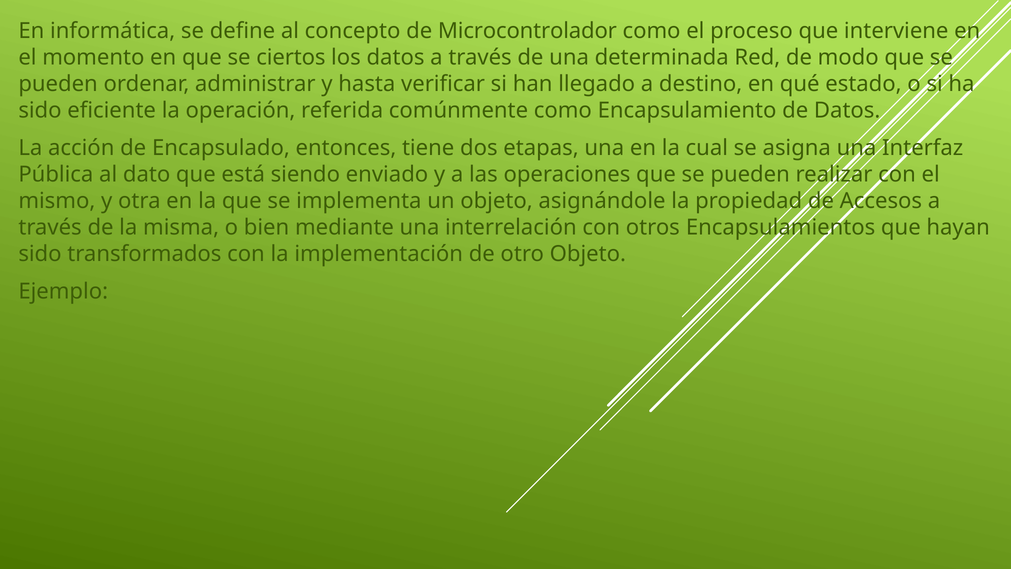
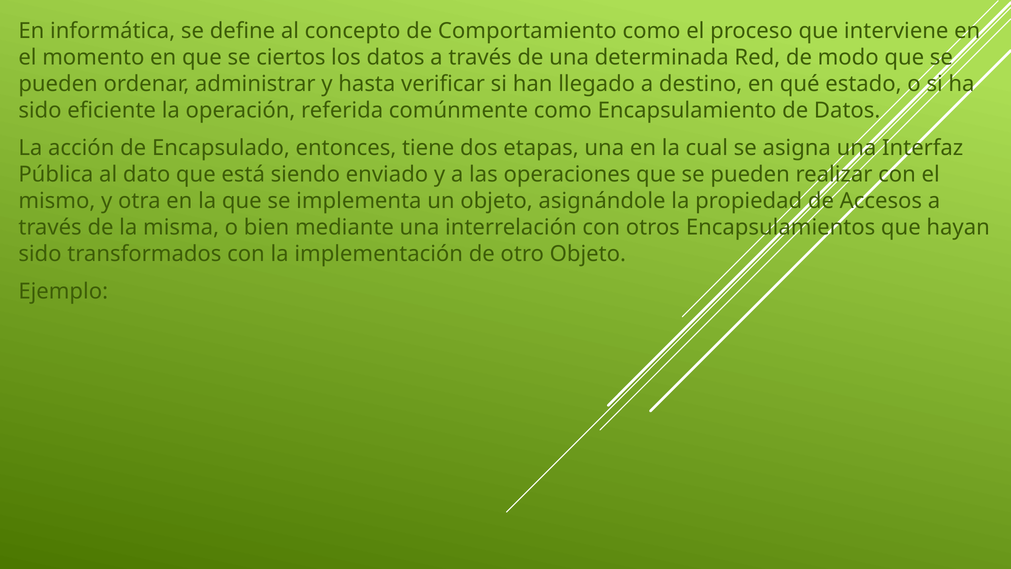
Microcontrolador: Microcontrolador -> Comportamiento
